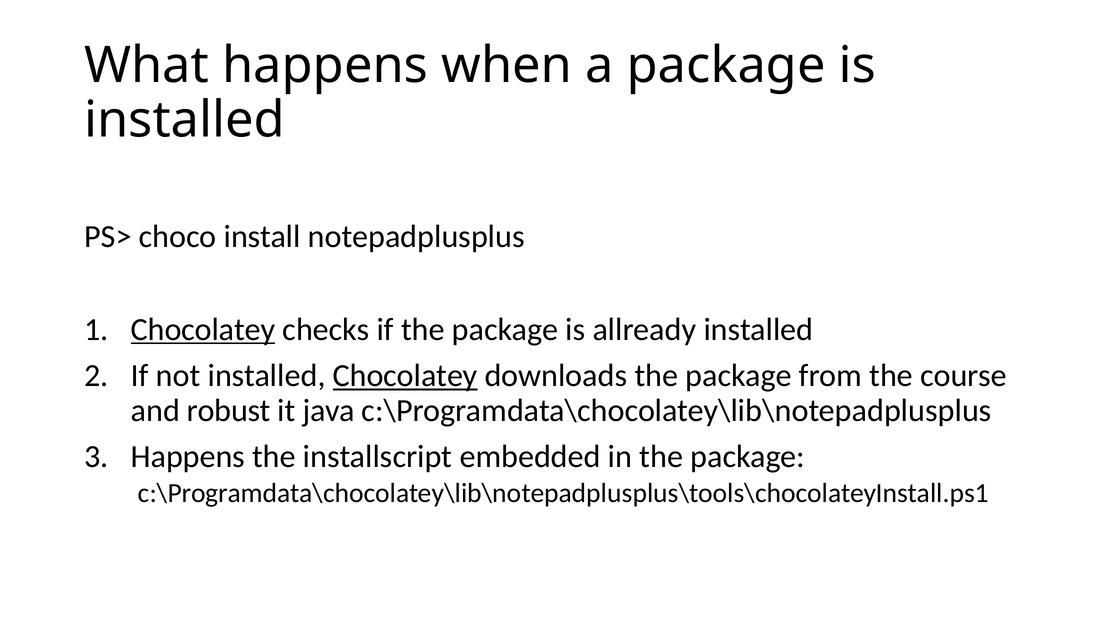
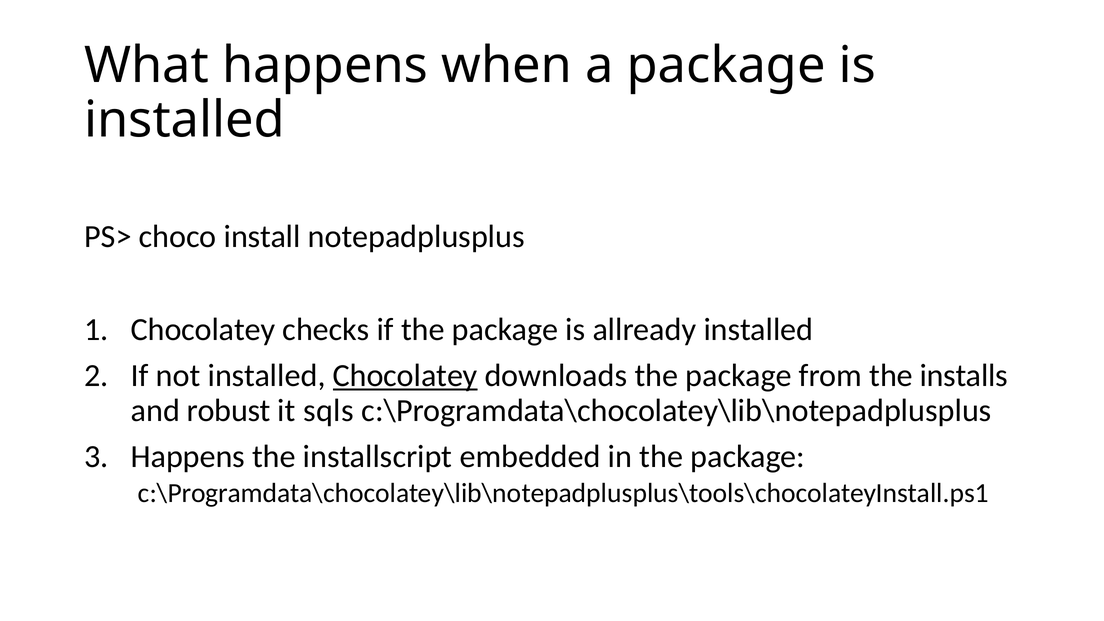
Chocolatey at (203, 329) underline: present -> none
course: course -> installs
java: java -> sqls
